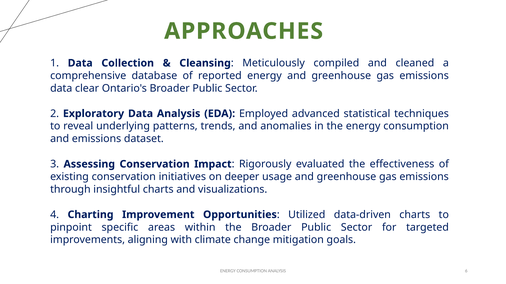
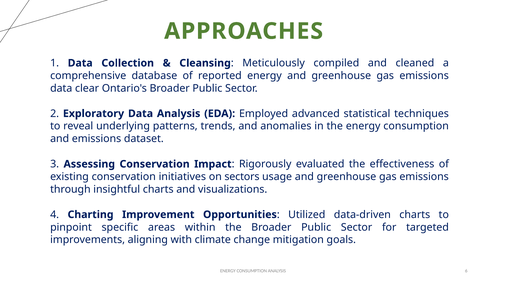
deeper: deeper -> sectors
